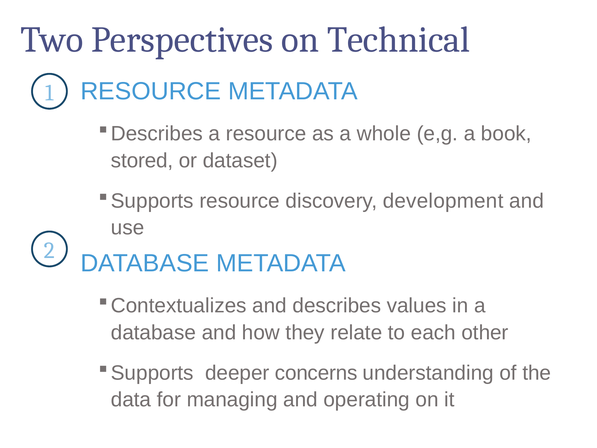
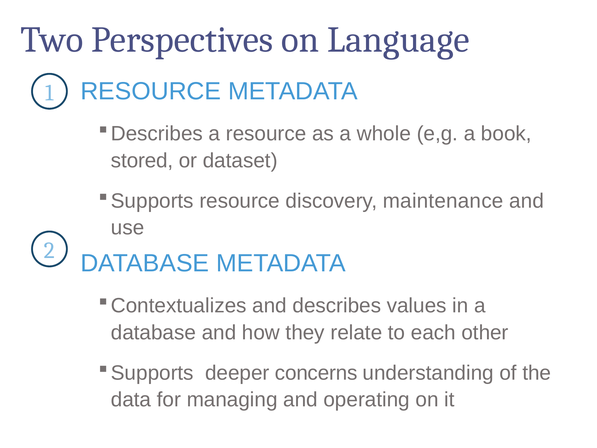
Technical: Technical -> Language
development: development -> maintenance
